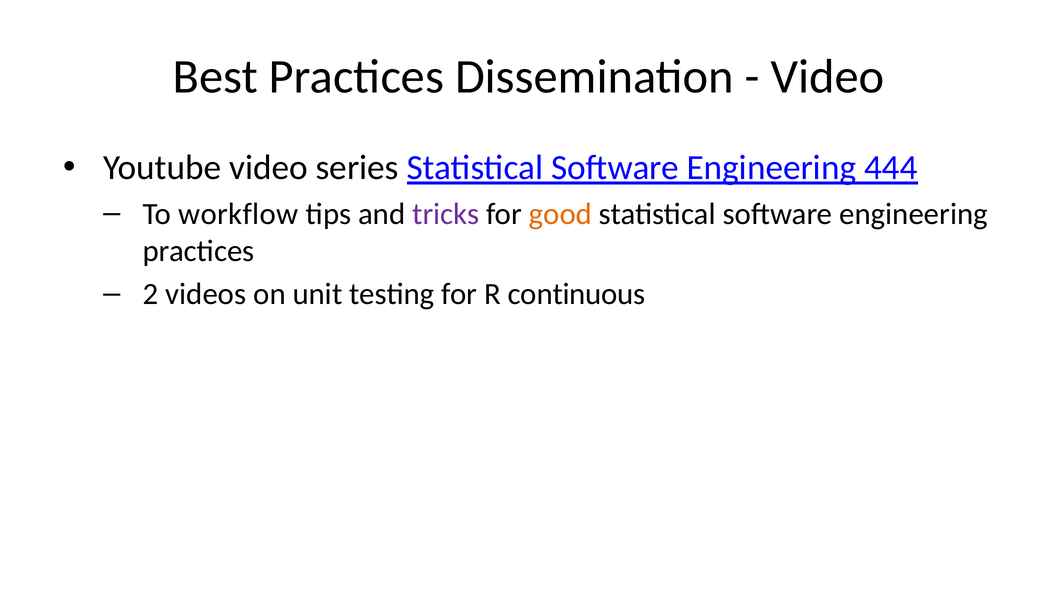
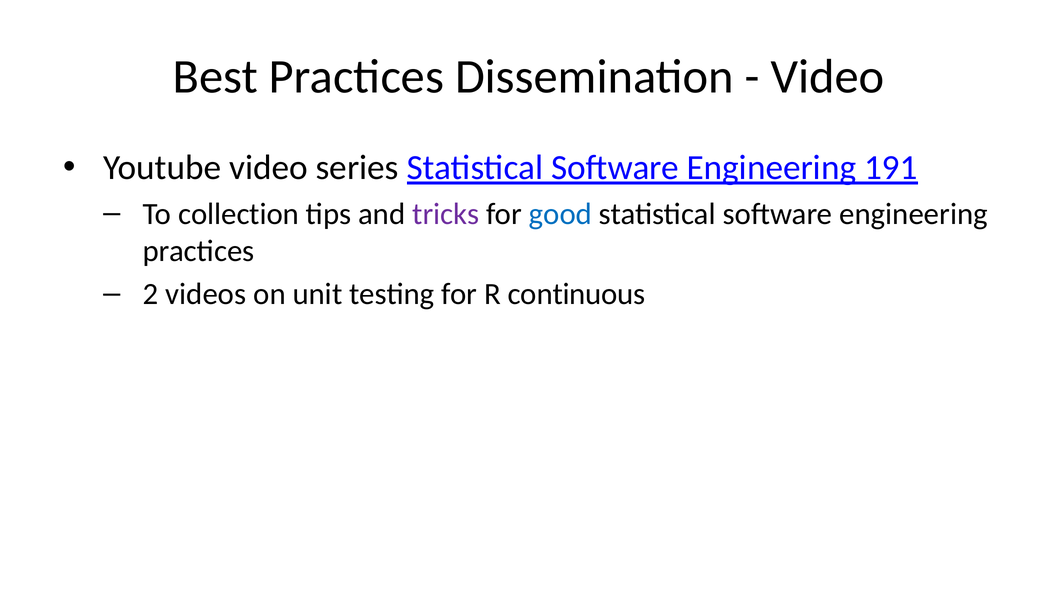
444: 444 -> 191
workflow: workflow -> collection
good colour: orange -> blue
